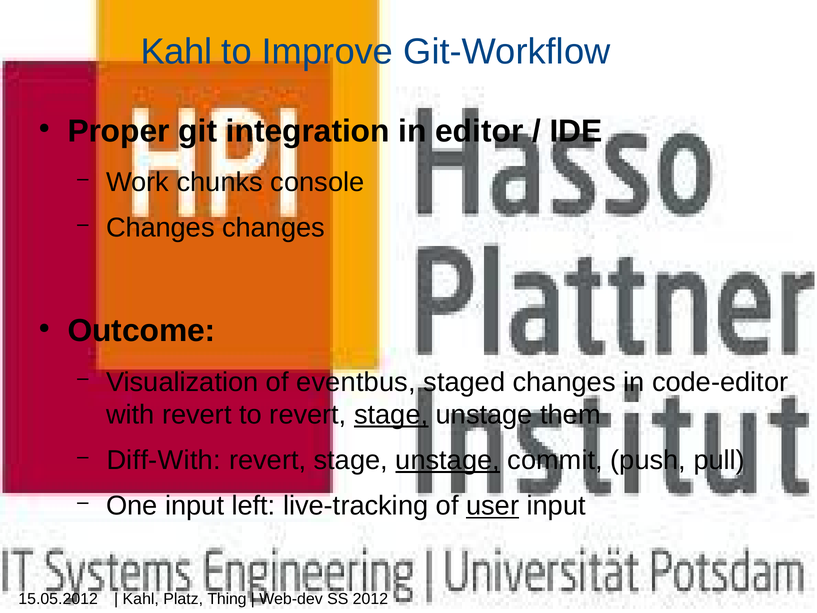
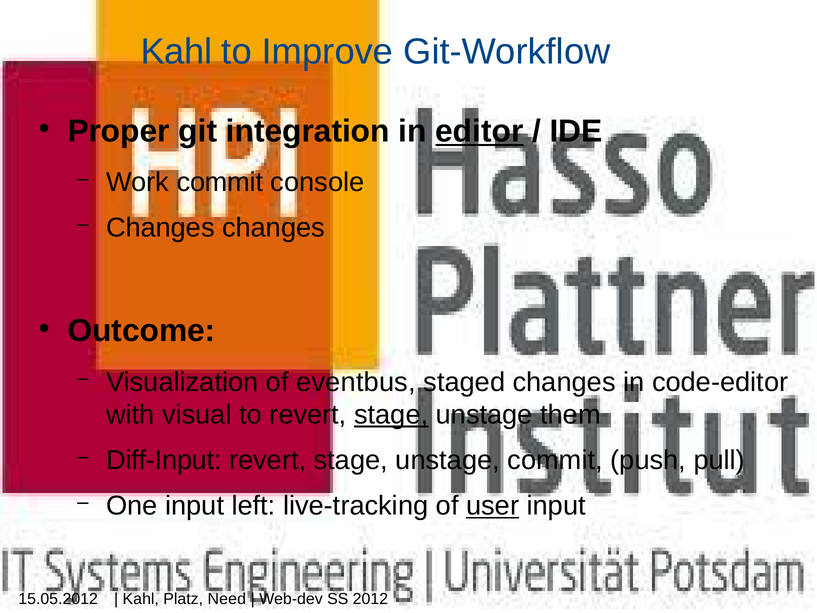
editor underline: none -> present
Work chunks: chunks -> commit
with revert: revert -> visual
Diff-With: Diff-With -> Diff-Input
unstage at (448, 460) underline: present -> none
Thing: Thing -> Need
